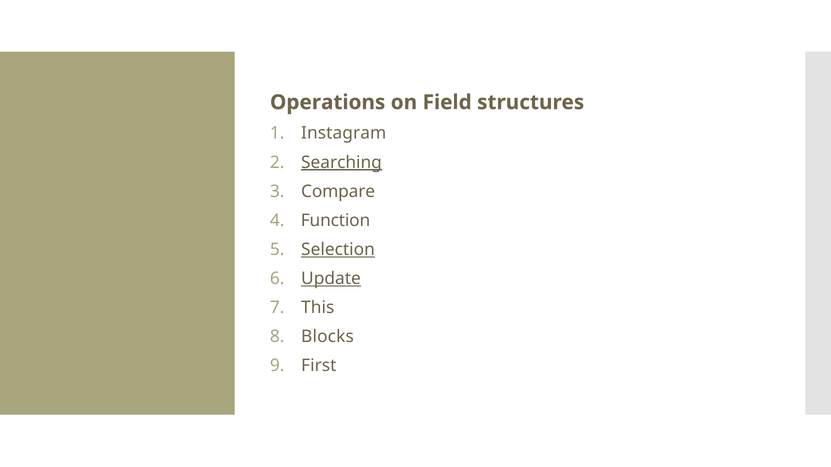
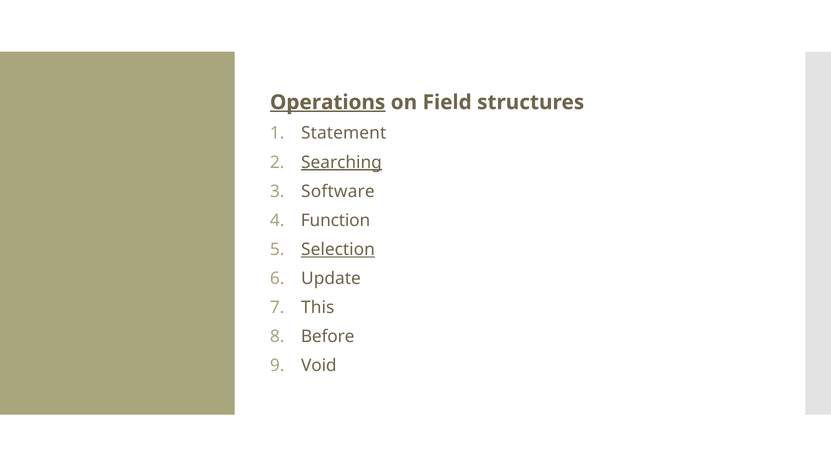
Operations underline: none -> present
Instagram: Instagram -> Statement
Compare: Compare -> Software
Update underline: present -> none
Blocks: Blocks -> Before
First: First -> Void
